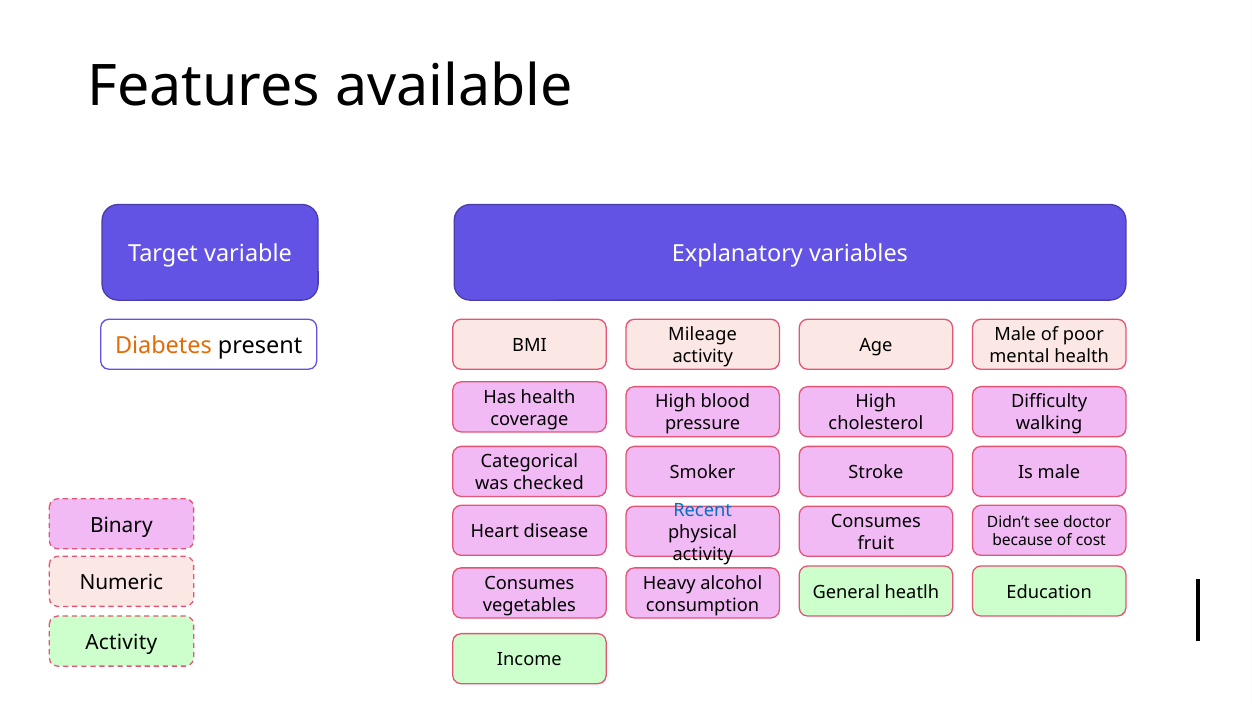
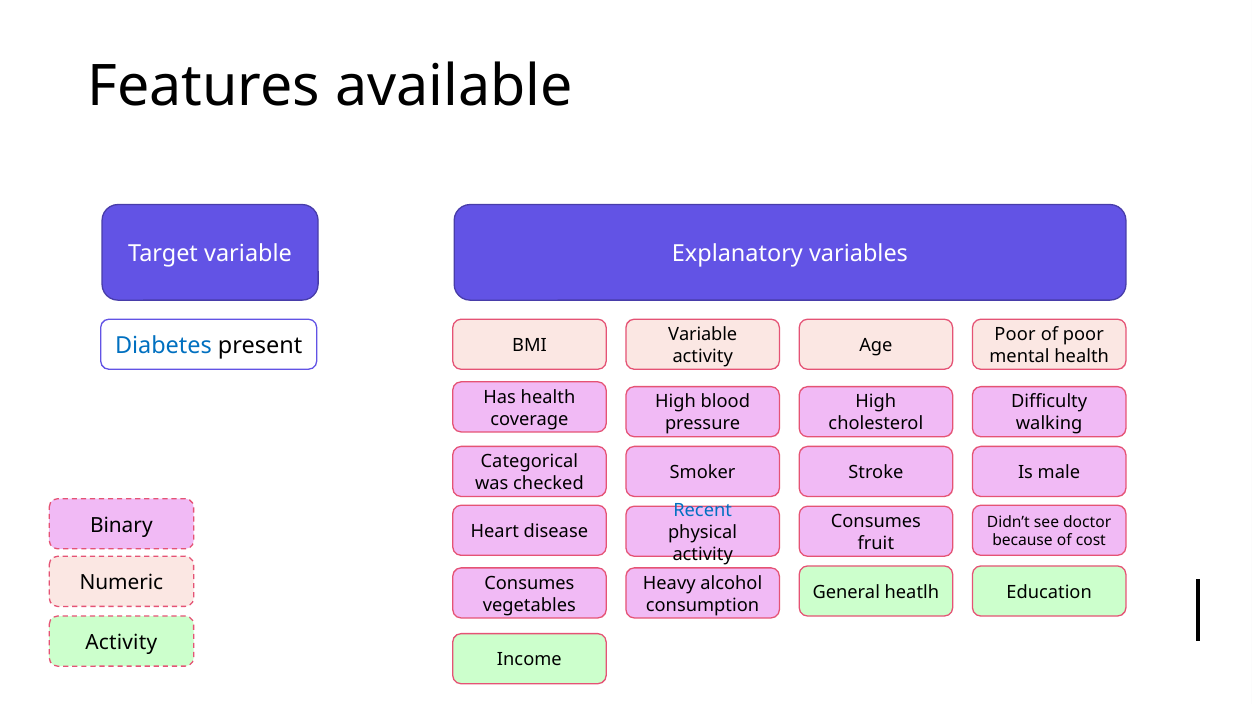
Mileage at (703, 335): Mileage -> Variable
Male at (1015, 335): Male -> Poor
Diabetes colour: orange -> blue
